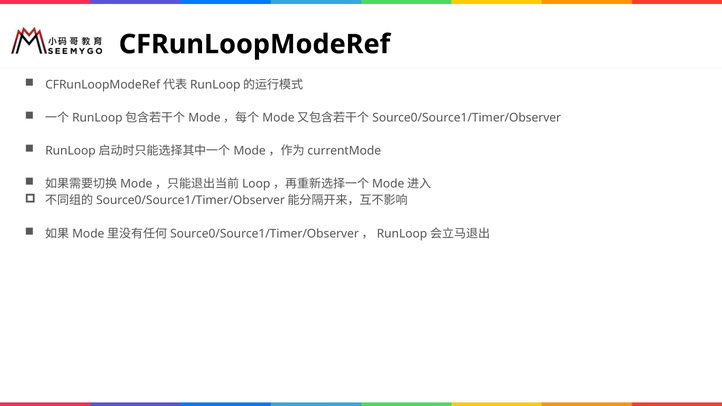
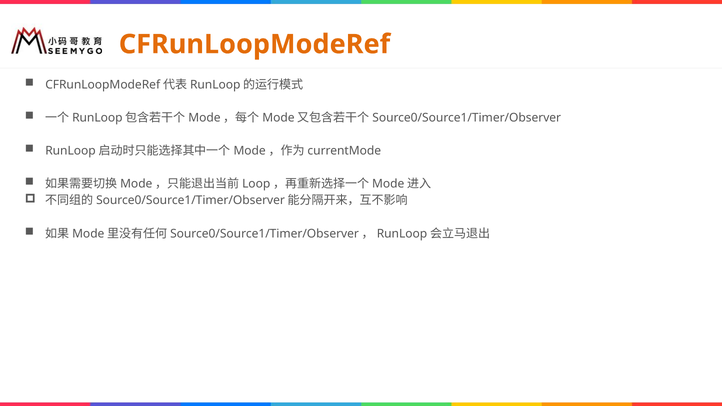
CFRunLoopModeRef colour: black -> orange
